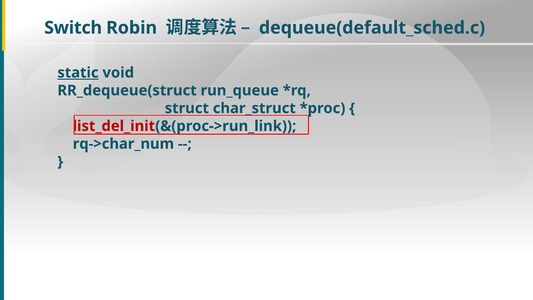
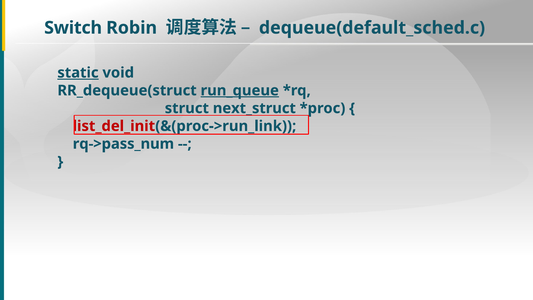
run_queue underline: none -> present
char_struct: char_struct -> next_struct
rq->char_num: rq->char_num -> rq->pass_num
